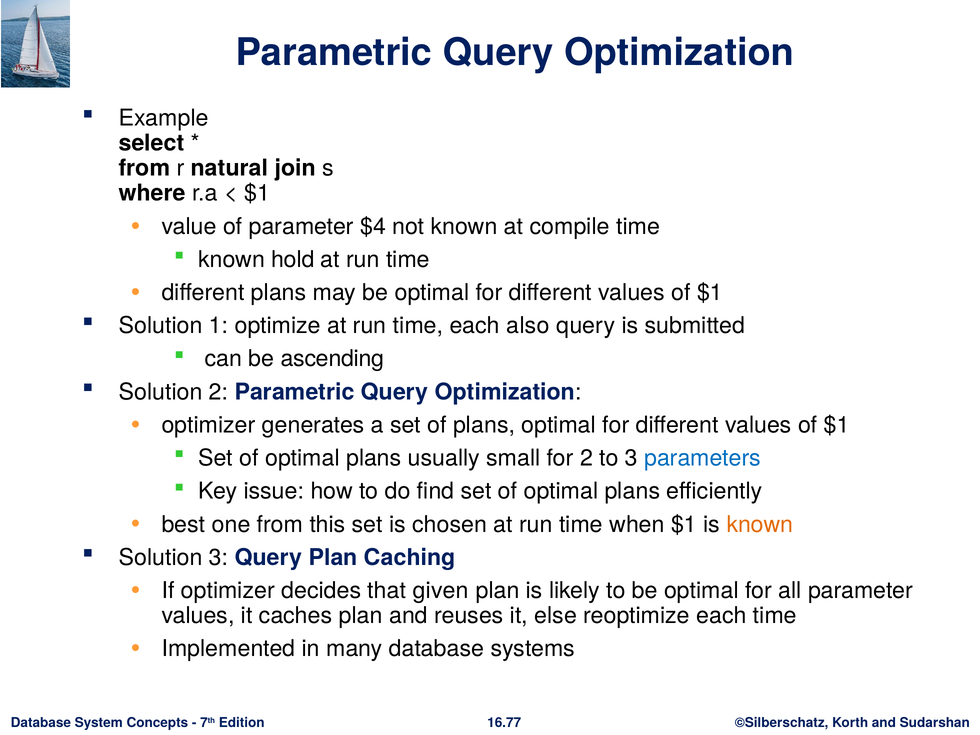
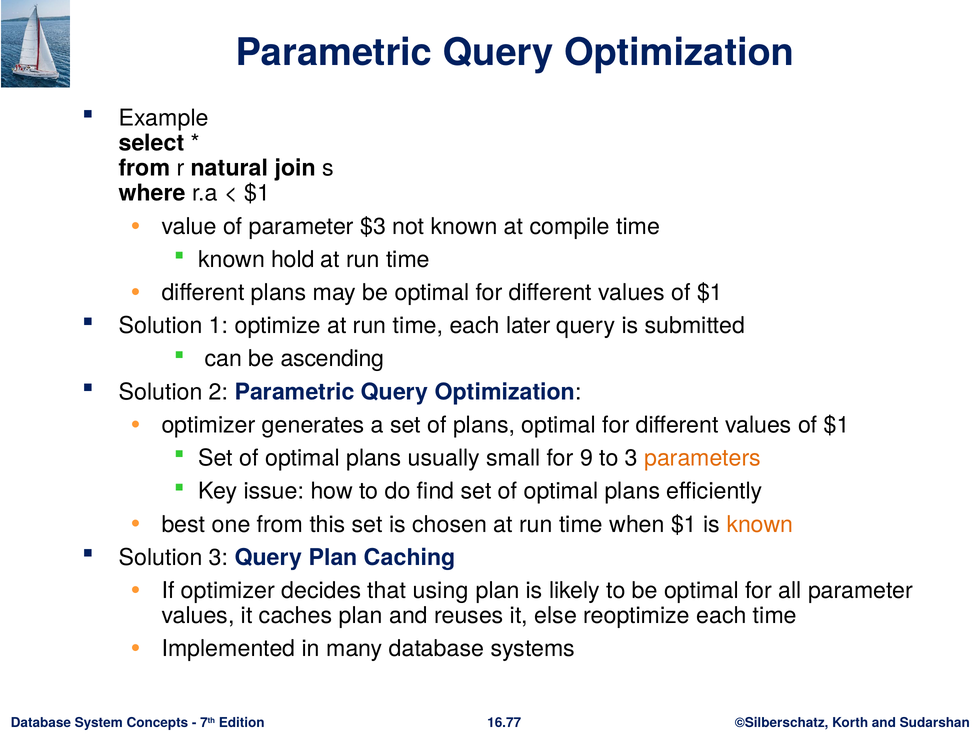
$4: $4 -> $3
also: also -> later
for 2: 2 -> 9
parameters colour: blue -> orange
given: given -> using
